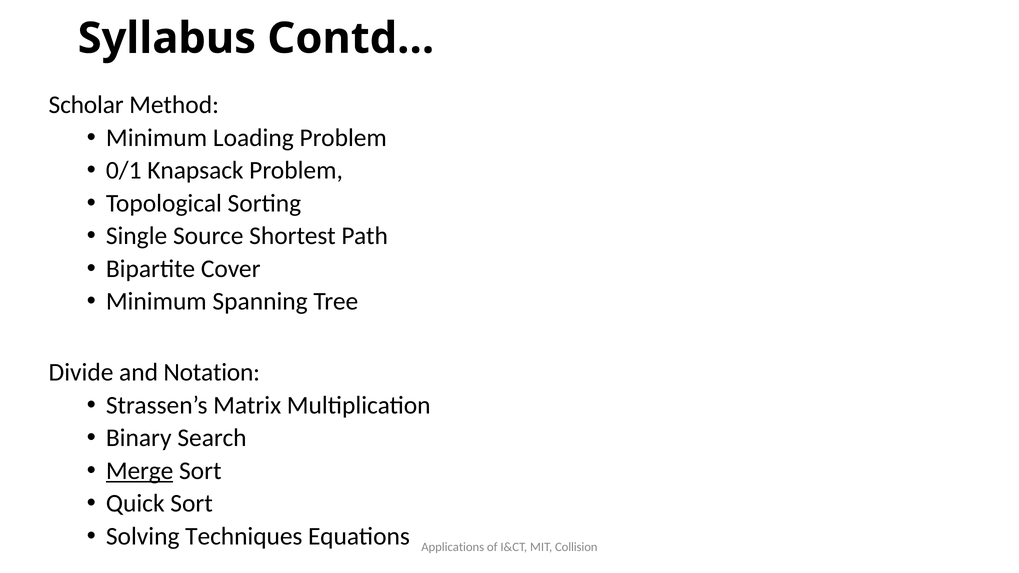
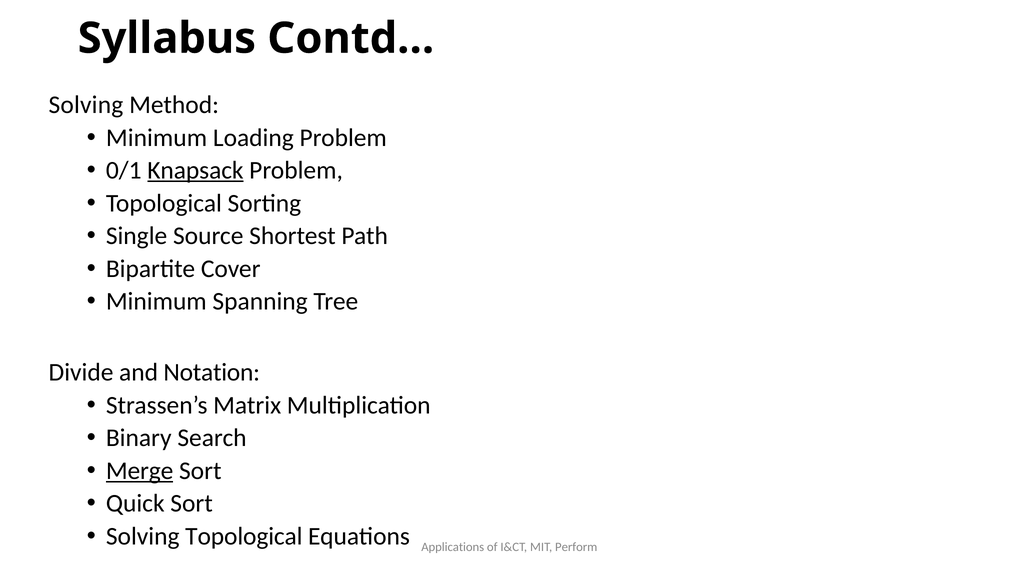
Scholar at (86, 105): Scholar -> Solving
Knapsack underline: none -> present
Solving Techniques: Techniques -> Topological
Collision: Collision -> Perform
